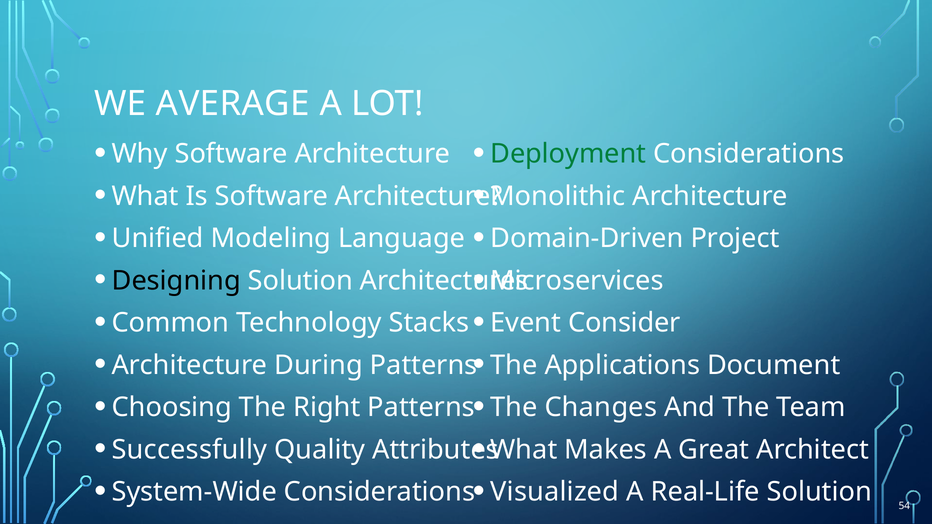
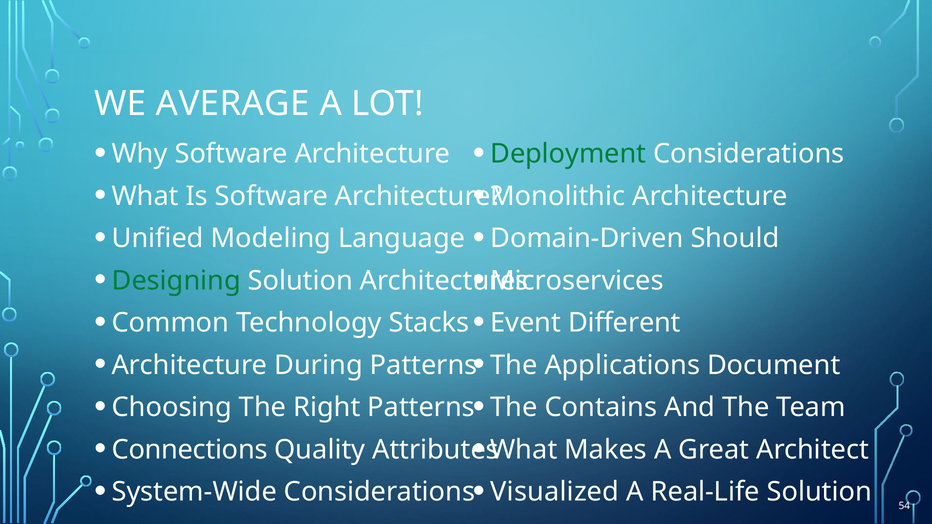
Project: Project -> Should
Designing colour: black -> green
Consider: Consider -> Different
Changes: Changes -> Contains
Successfully: Successfully -> Connections
